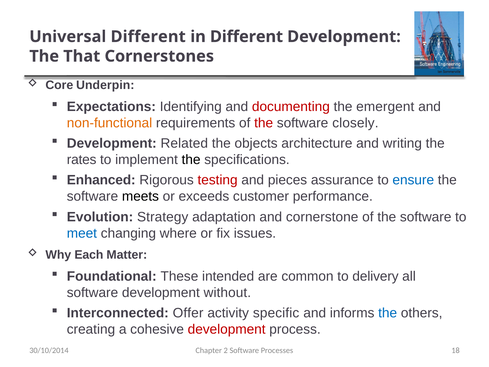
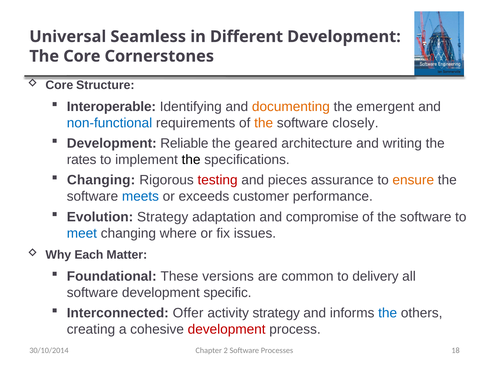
Universal Different: Different -> Seamless
The That: That -> Core
Underpin: Underpin -> Structure
Expectations: Expectations -> Interoperable
documenting colour: red -> orange
non-functional colour: orange -> blue
the at (264, 123) colour: red -> orange
Related: Related -> Reliable
objects: objects -> geared
Enhanced at (101, 180): Enhanced -> Changing
ensure colour: blue -> orange
meets colour: black -> blue
cornerstone: cornerstone -> compromise
intended: intended -> versions
without: without -> specific
activity specific: specific -> strategy
